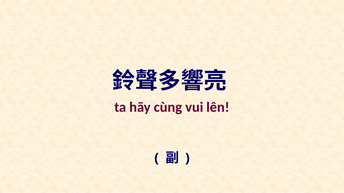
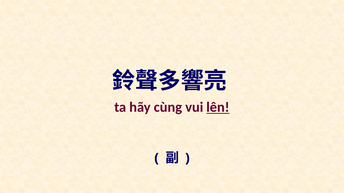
lên underline: none -> present
